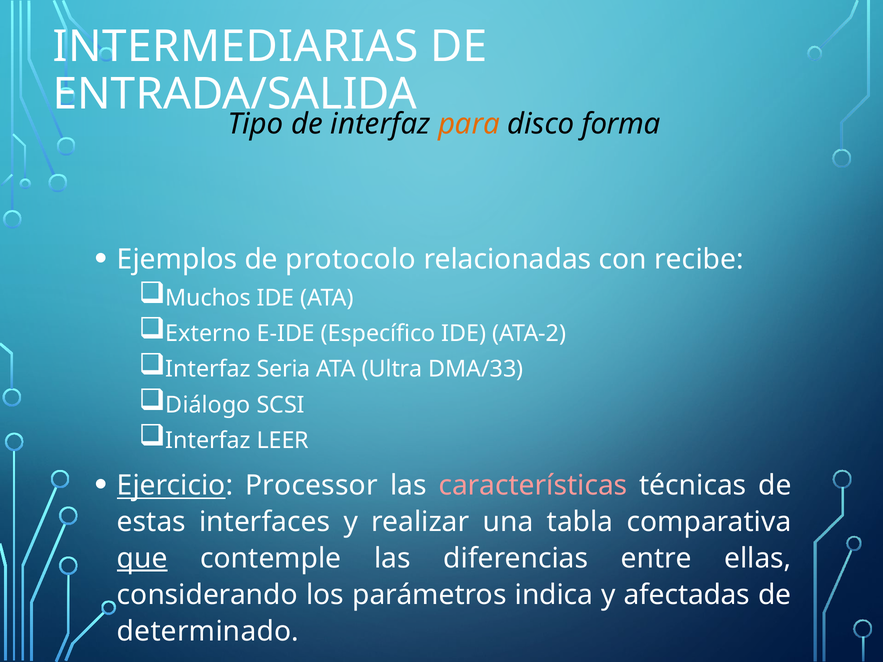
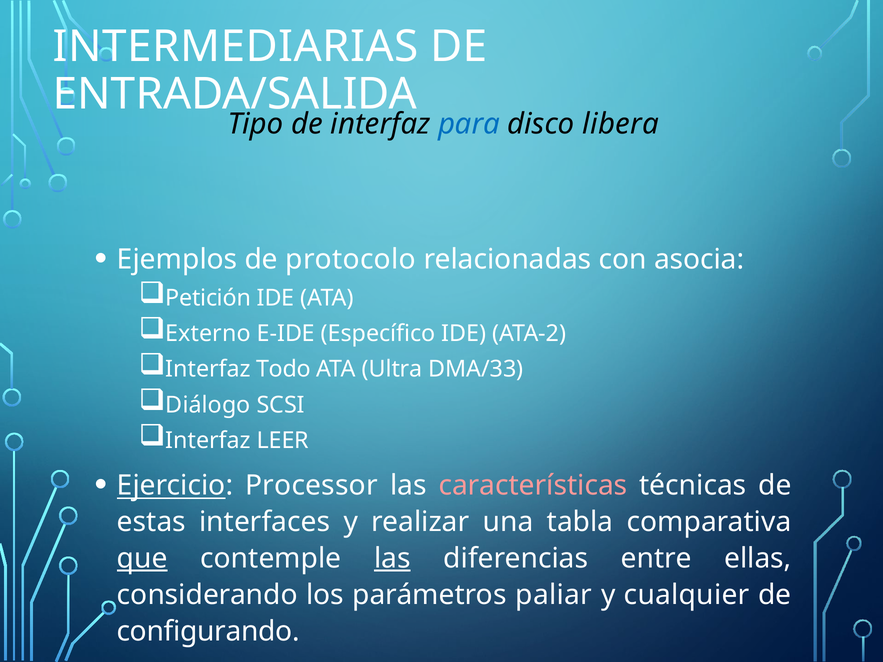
para colour: orange -> blue
forma: forma -> libera
recibe: recibe -> asocia
Muchos: Muchos -> Petición
Seria: Seria -> Todo
las at (392, 559) underline: none -> present
indica: indica -> paliar
afectadas: afectadas -> cualquier
determinado: determinado -> configurando
